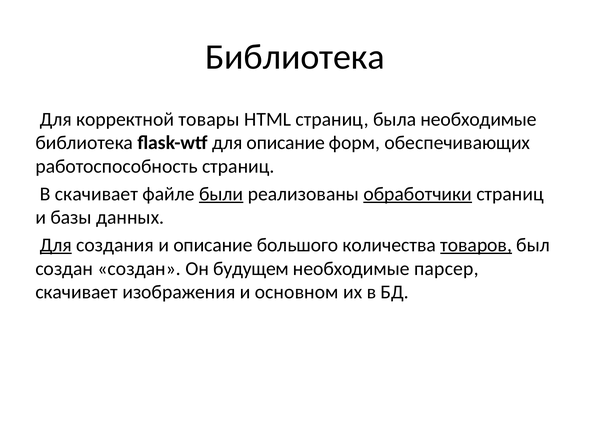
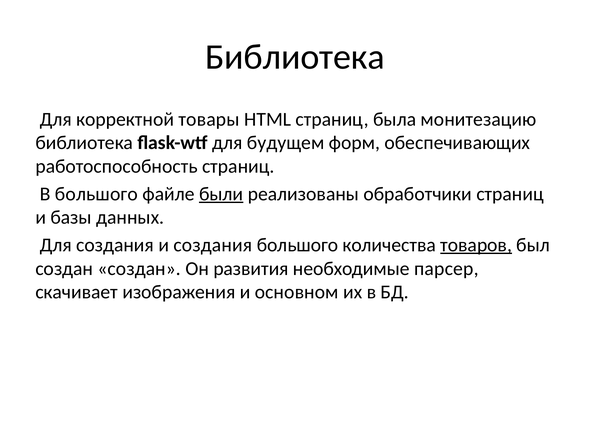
была необходимые: необходимые -> монитезацию
для описание: описание -> будущем
В скачивает: скачивает -> большого
обработчики underline: present -> none
Для at (56, 245) underline: present -> none
и описание: описание -> создания
будущем: будущем -> развития
